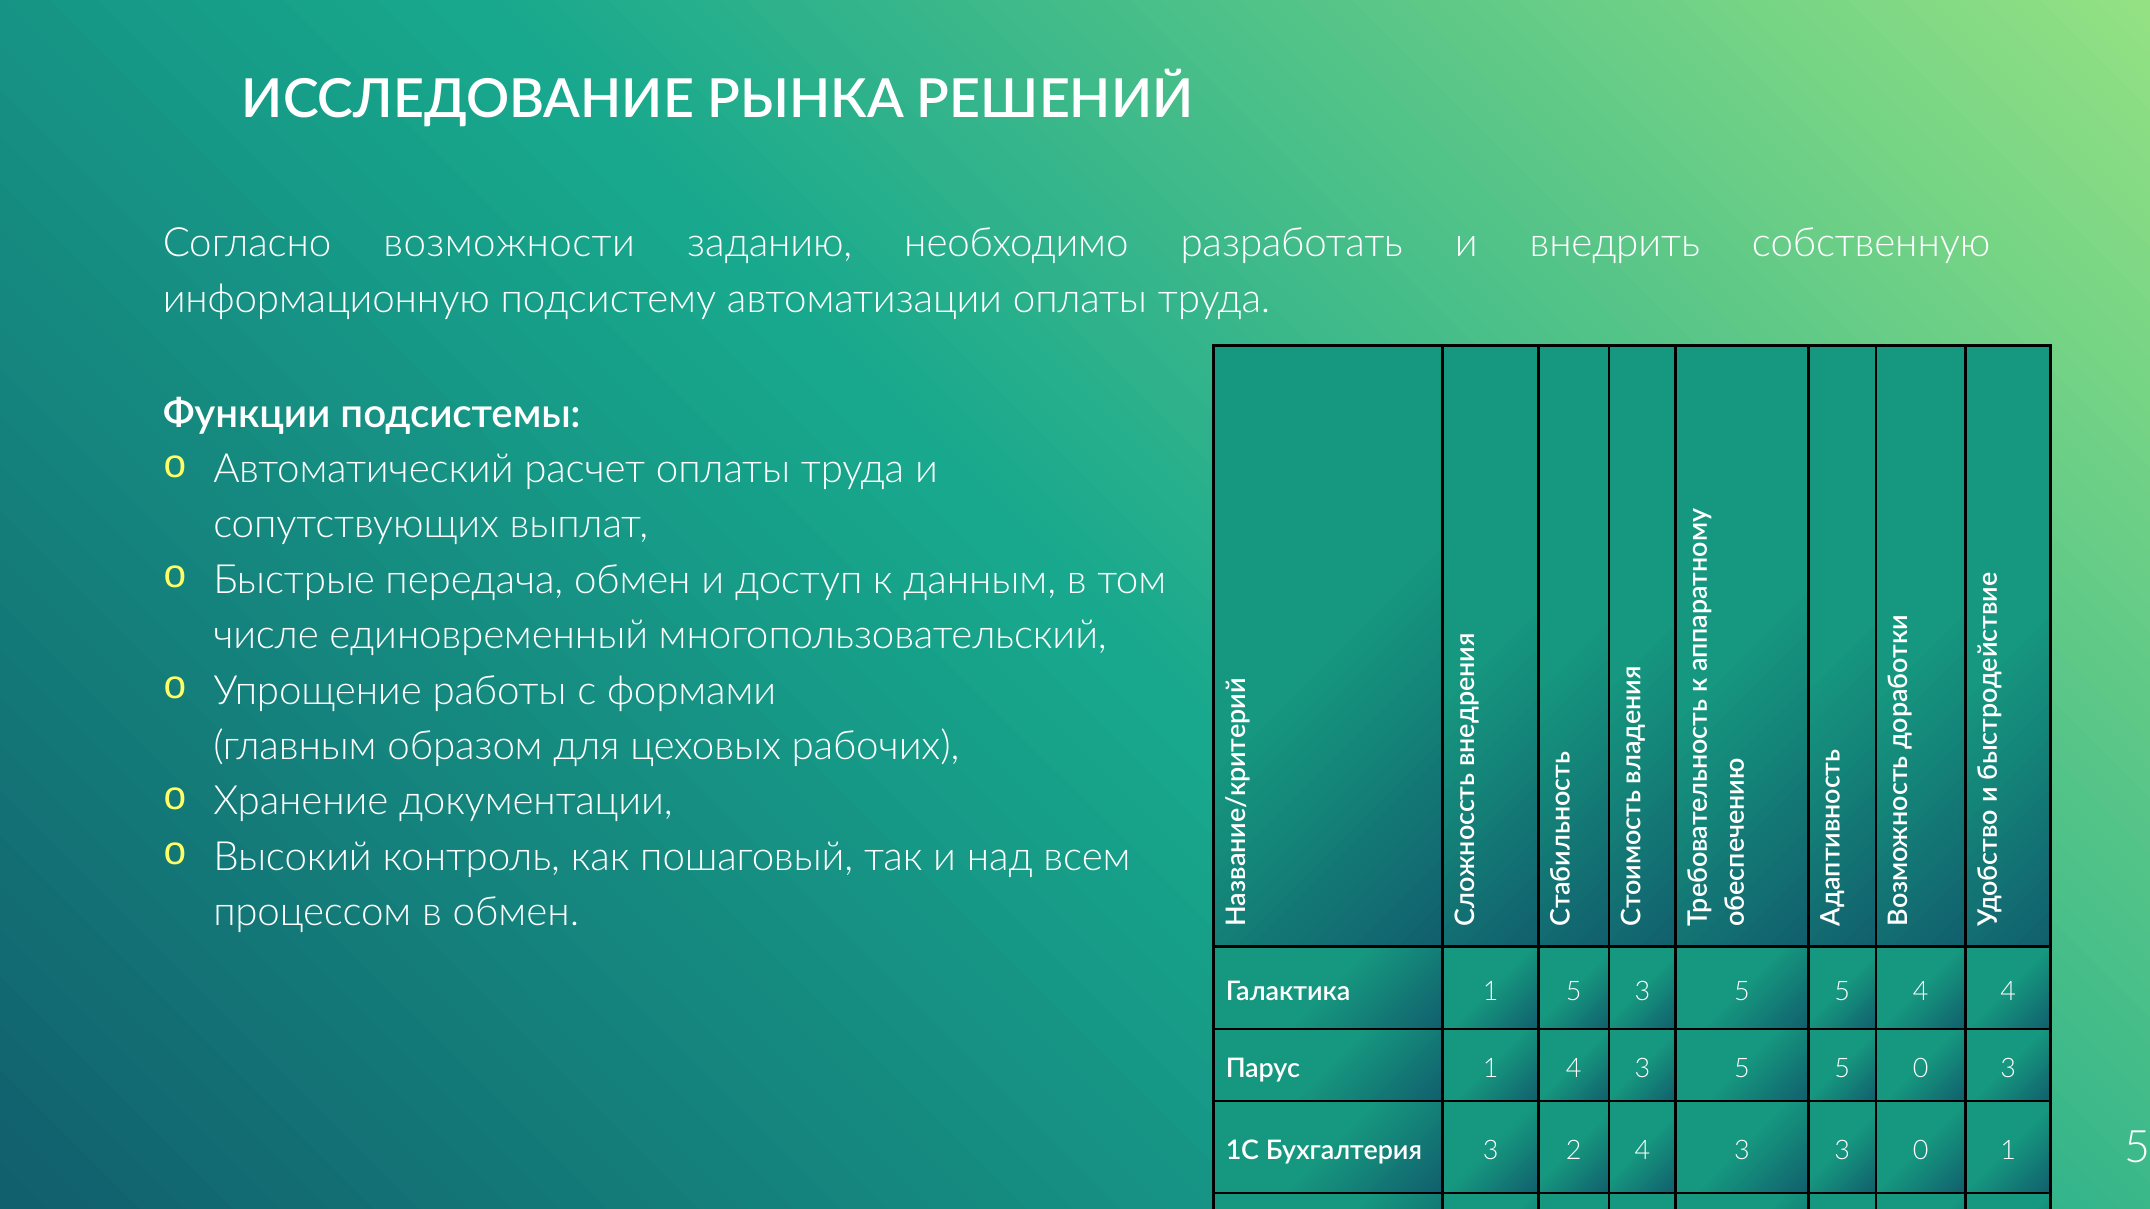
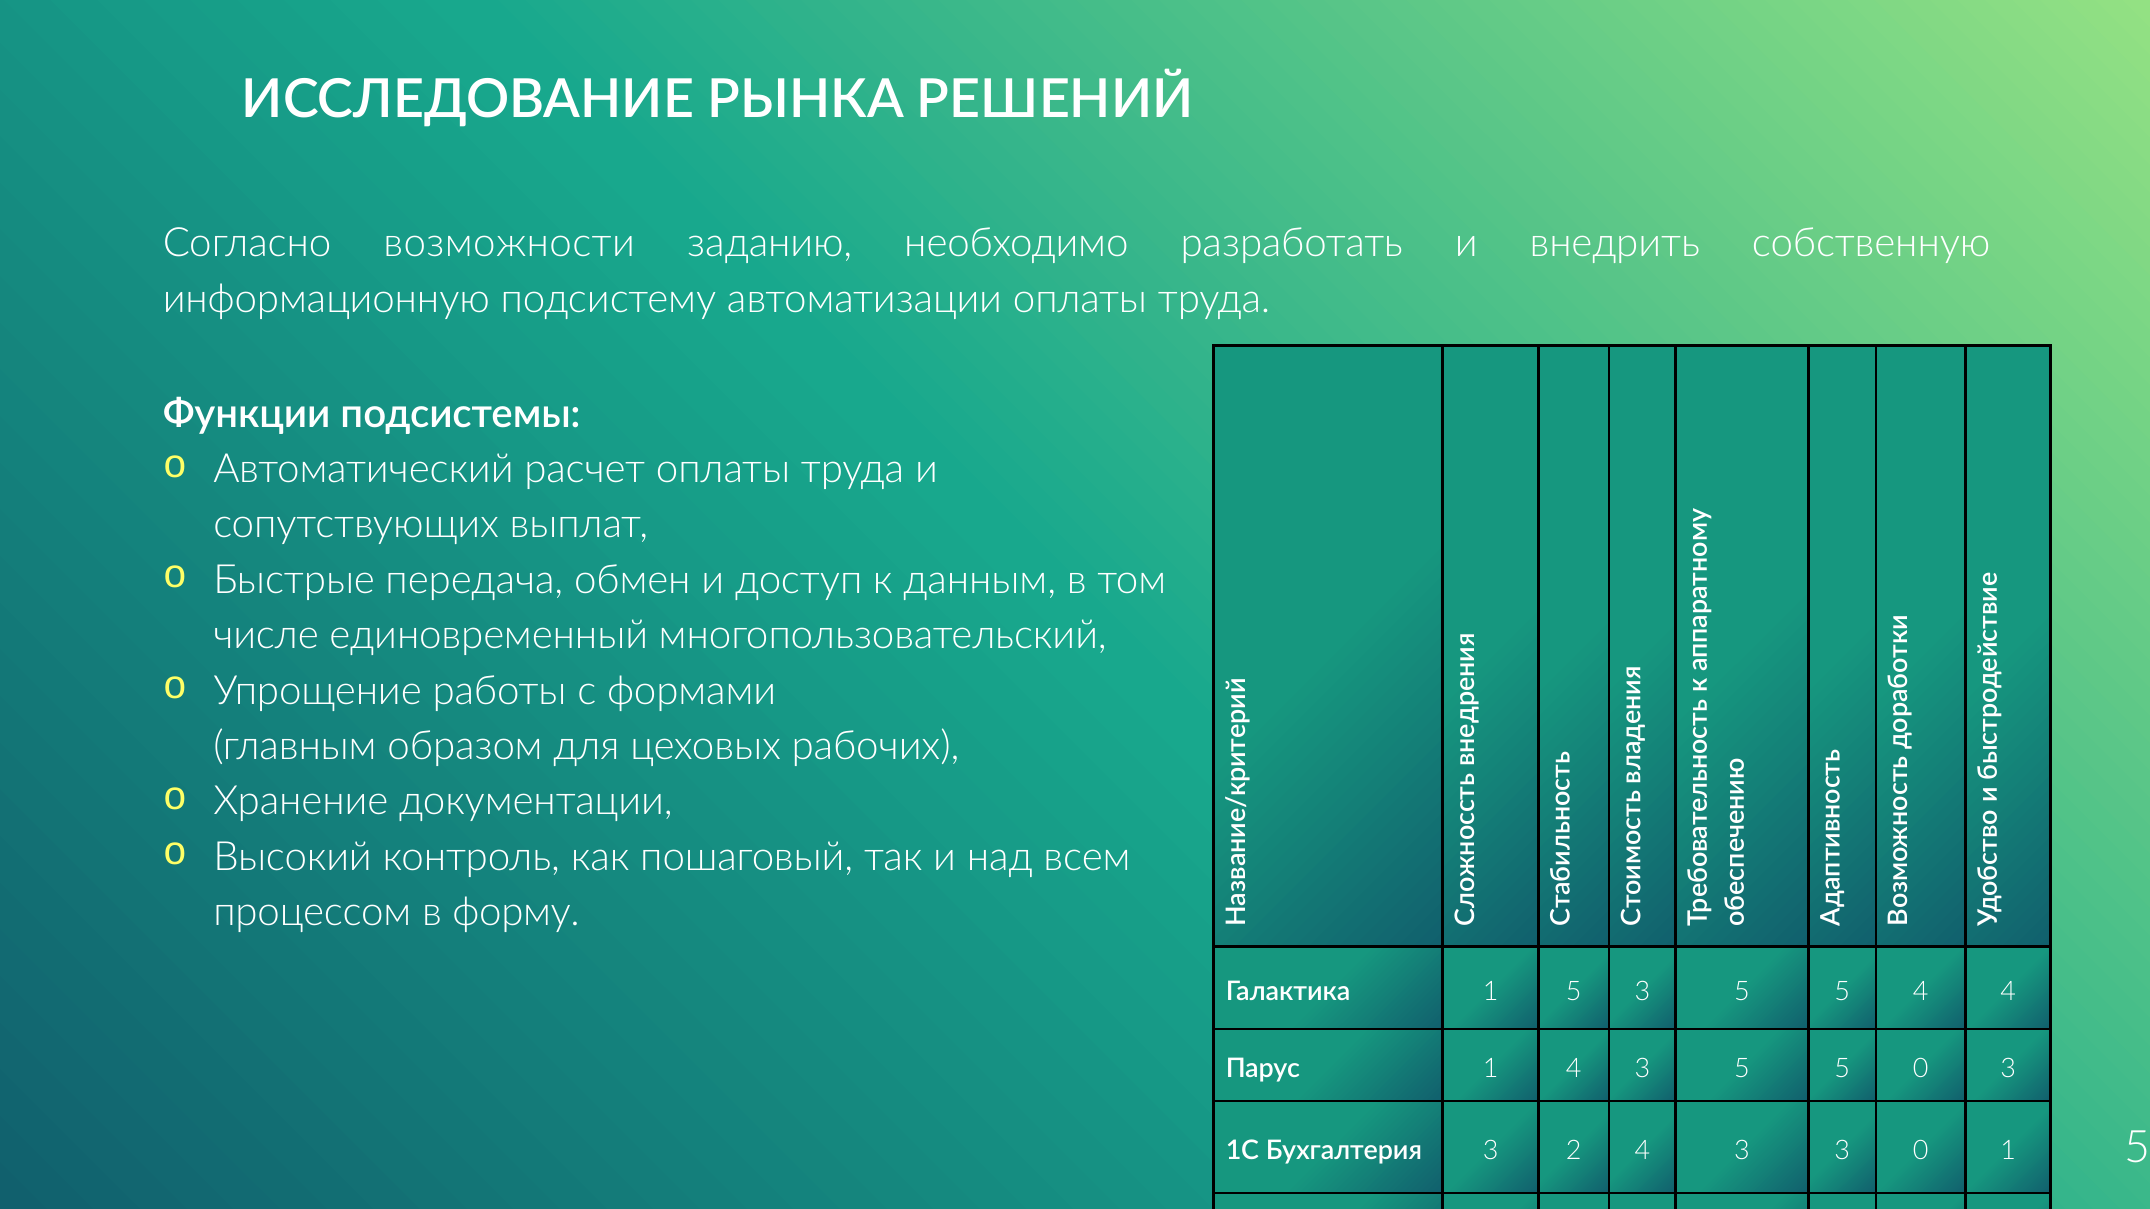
в обмен: обмен -> форму
